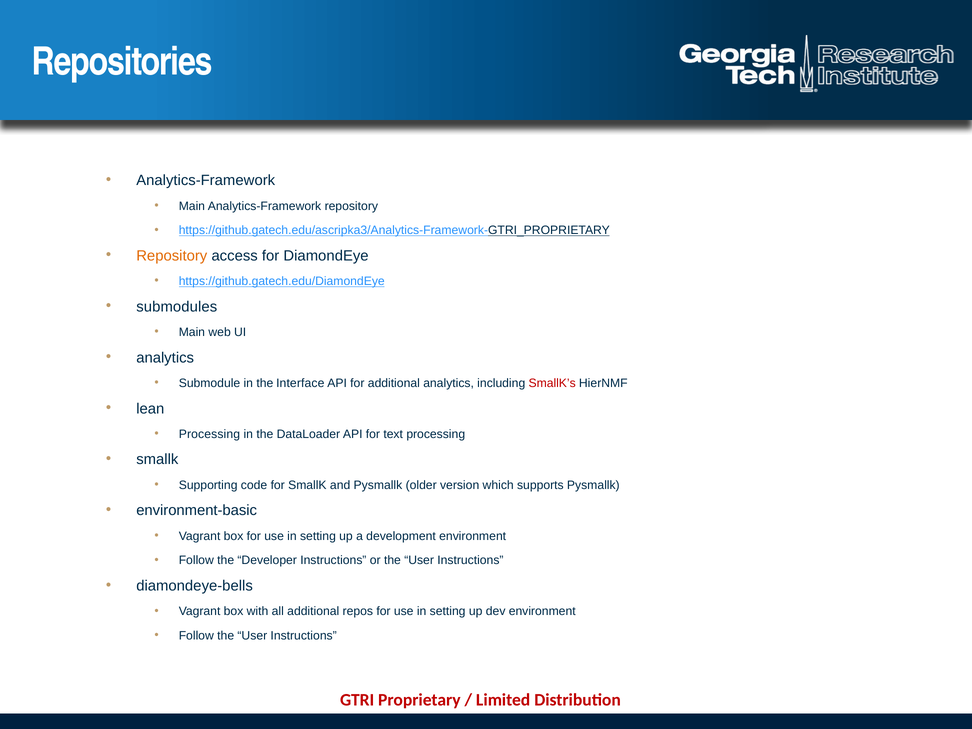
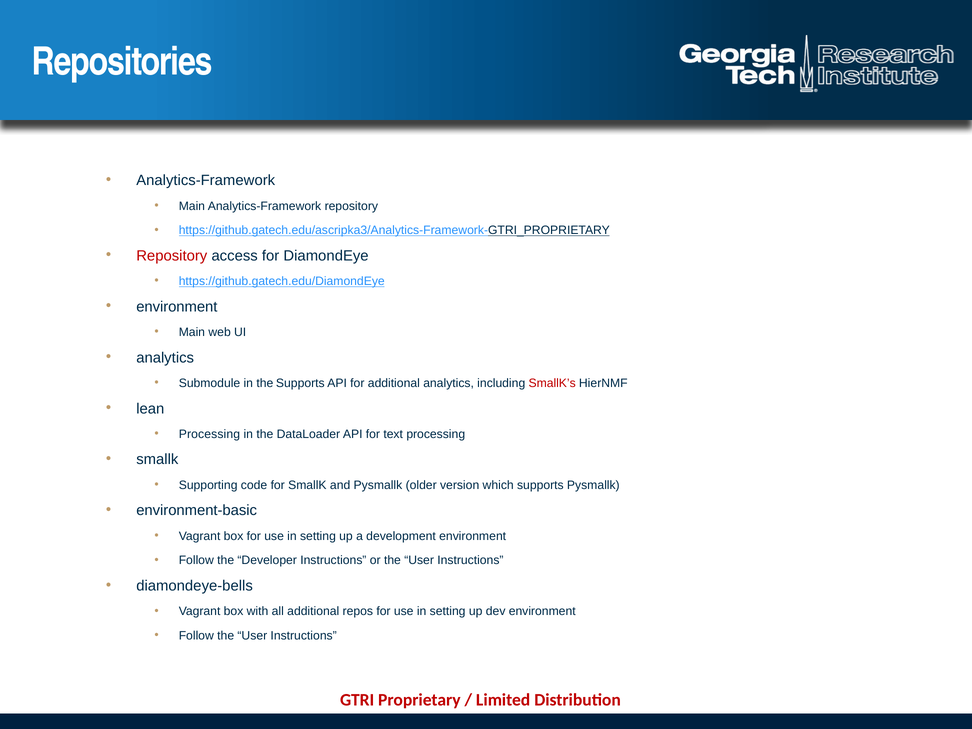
Repository at (172, 256) colour: orange -> red
submodules at (177, 307): submodules -> environment
the Interface: Interface -> Supports
